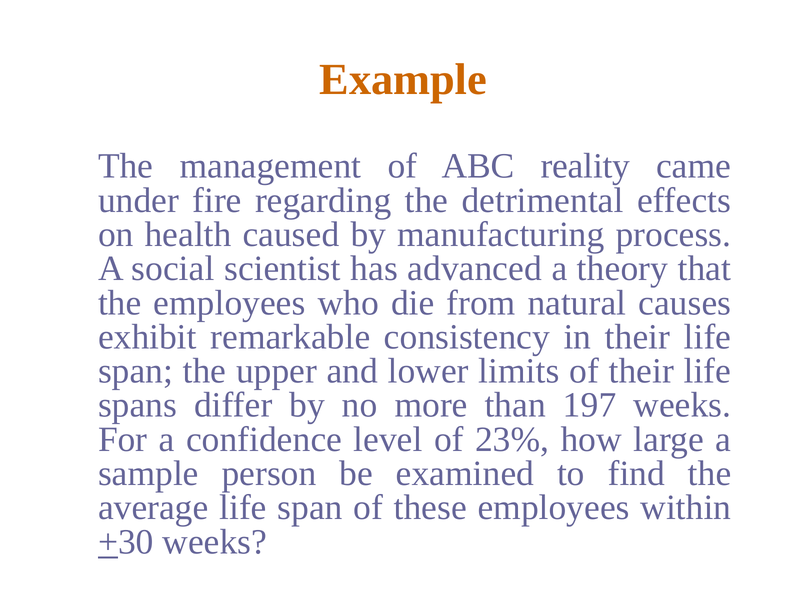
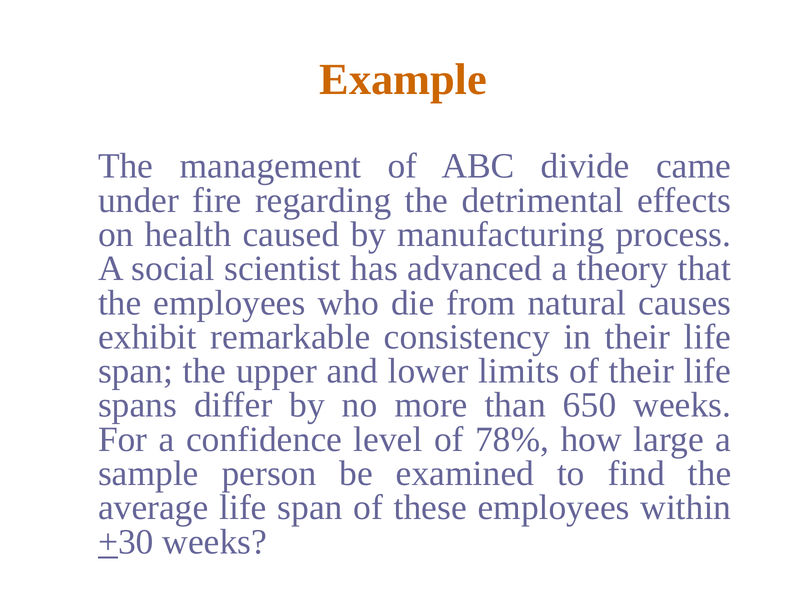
reality: reality -> divide
197: 197 -> 650
23%: 23% -> 78%
